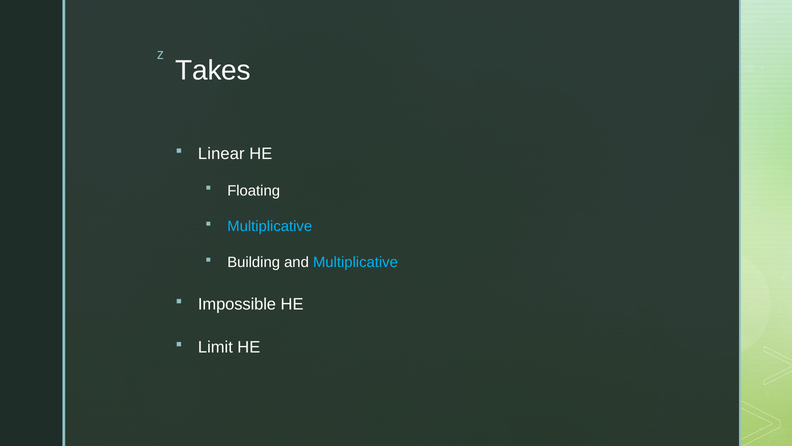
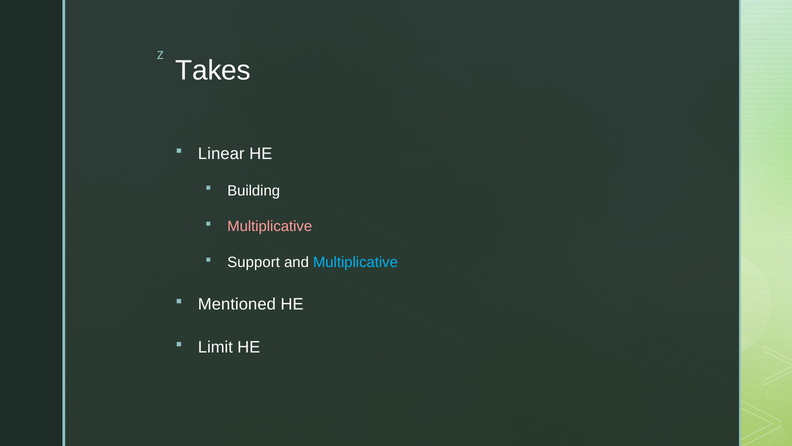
Floating: Floating -> Building
Multiplicative at (270, 226) colour: light blue -> pink
Building: Building -> Support
Impossible: Impossible -> Mentioned
